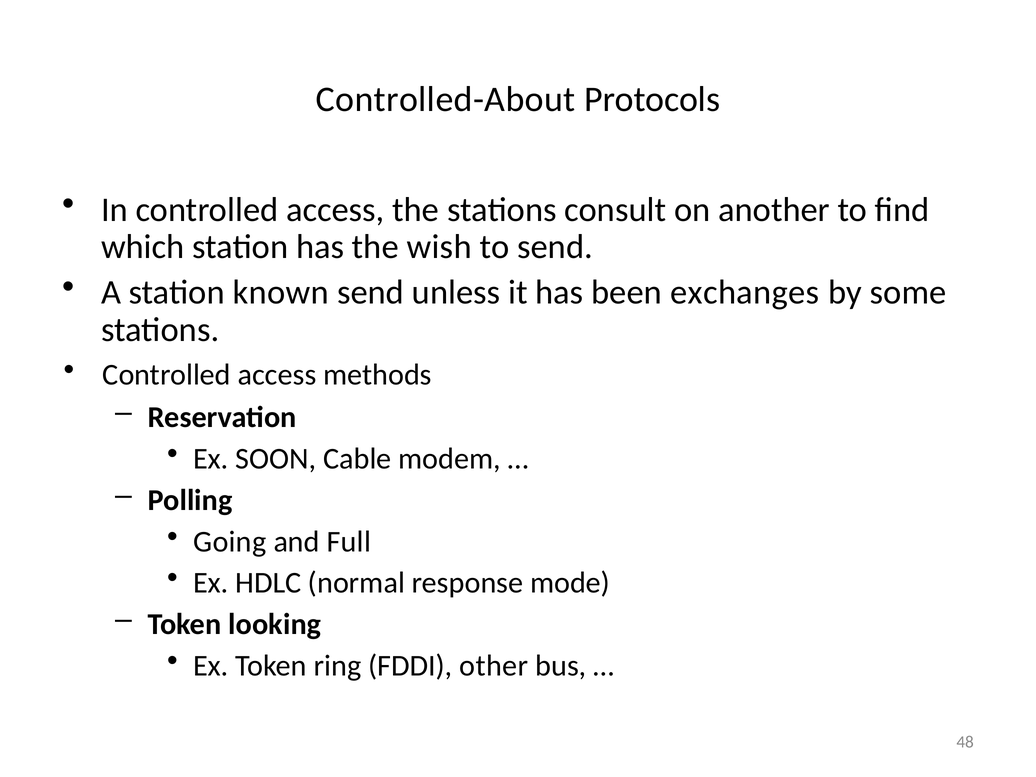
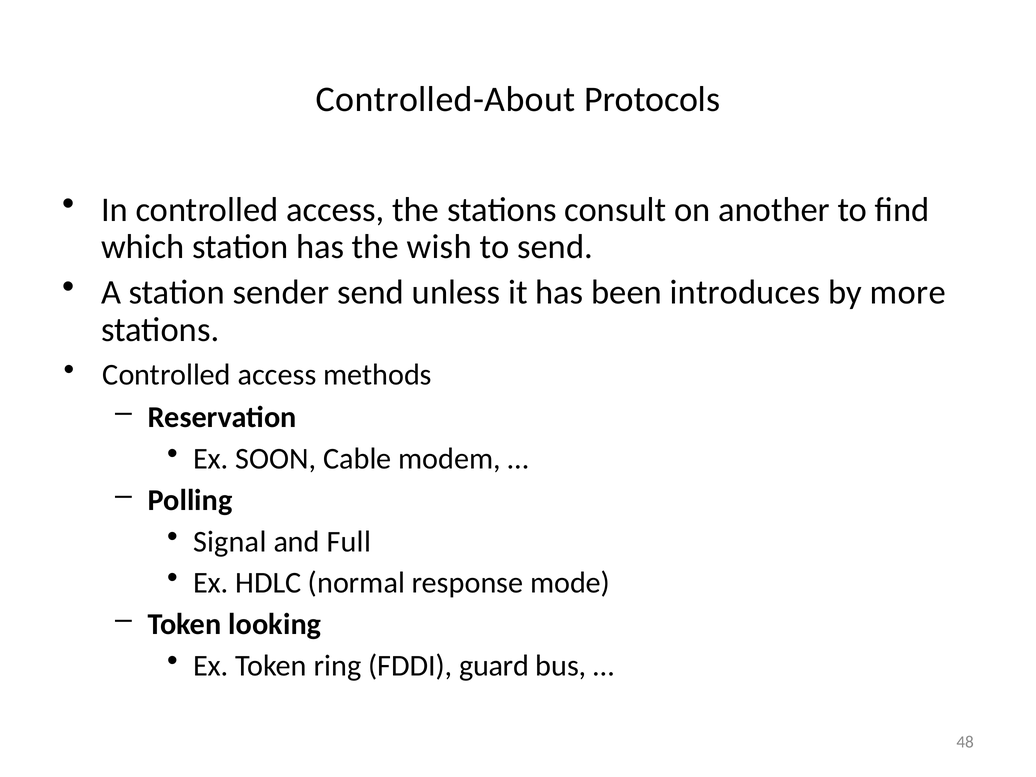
known: known -> sender
exchanges: exchanges -> introduces
some: some -> more
Going: Going -> Signal
other: other -> guard
